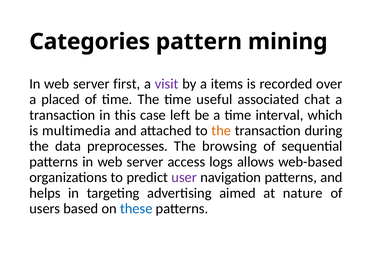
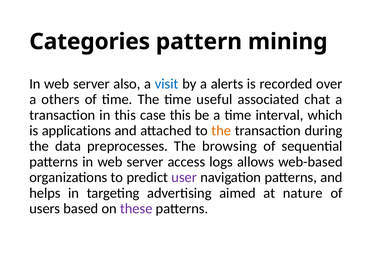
first: first -> also
visit colour: purple -> blue
items: items -> alerts
placed: placed -> others
case left: left -> this
multimedia: multimedia -> applications
these colour: blue -> purple
